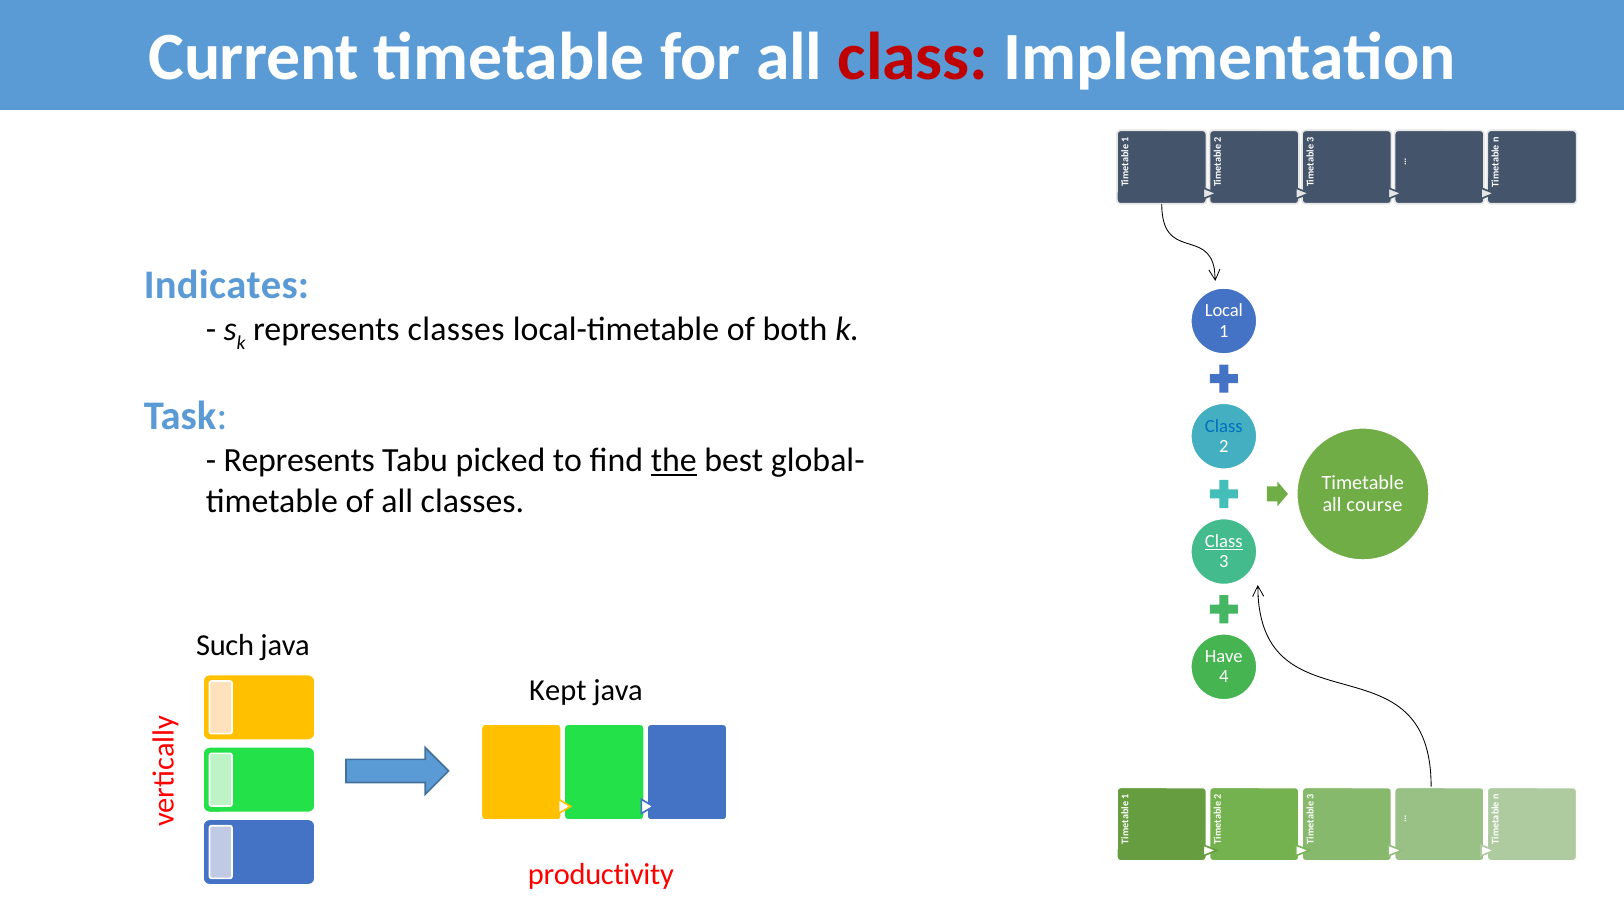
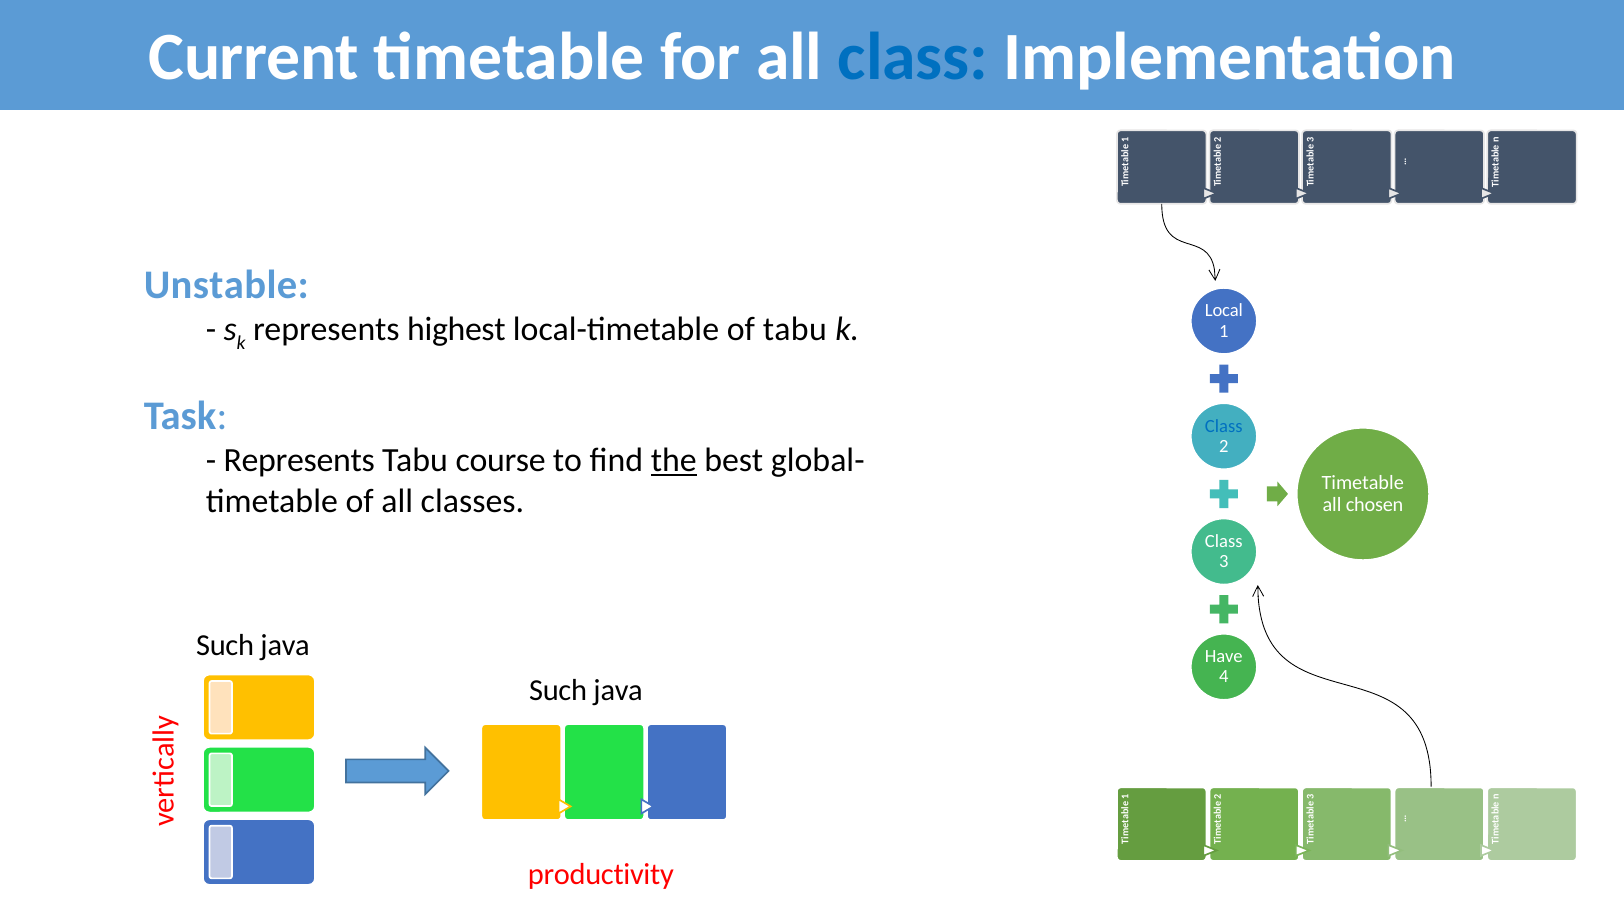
class at (913, 57) colour: red -> blue
Indicates: Indicates -> Unstable
represents classes: classes -> highest
of both: both -> tabu
picked: picked -> course
course: course -> chosen
Class at (1224, 542) underline: present -> none
Kept at (558, 690): Kept -> Such
